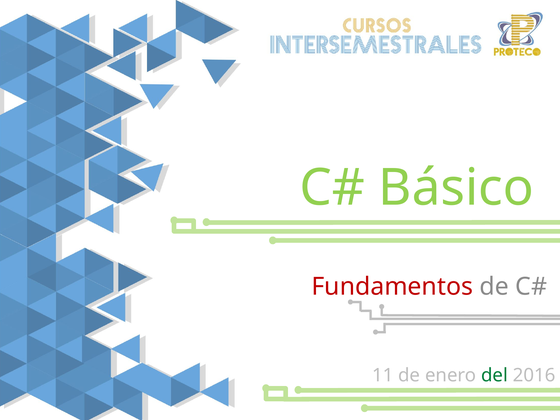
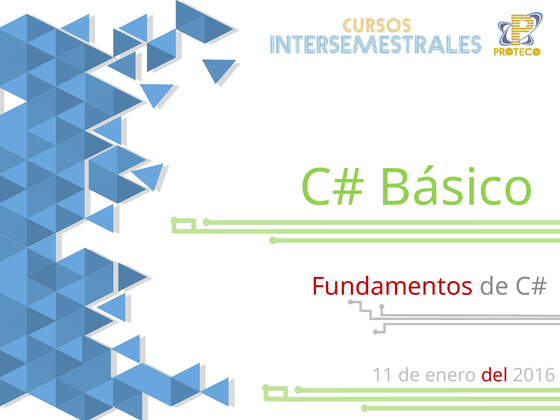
del colour: green -> red
